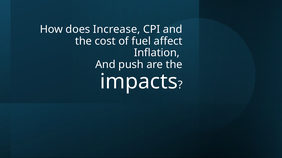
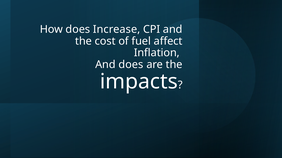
And push: push -> does
